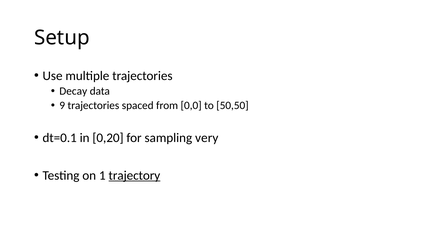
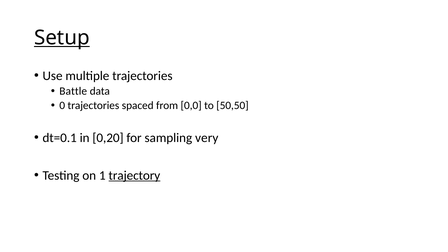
Setup underline: none -> present
Decay: Decay -> Battle
9: 9 -> 0
